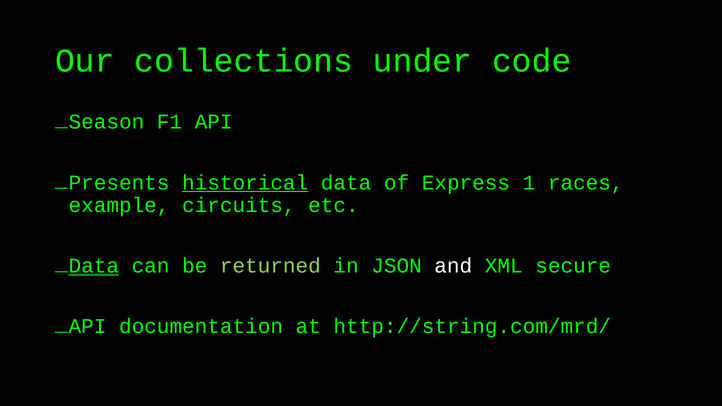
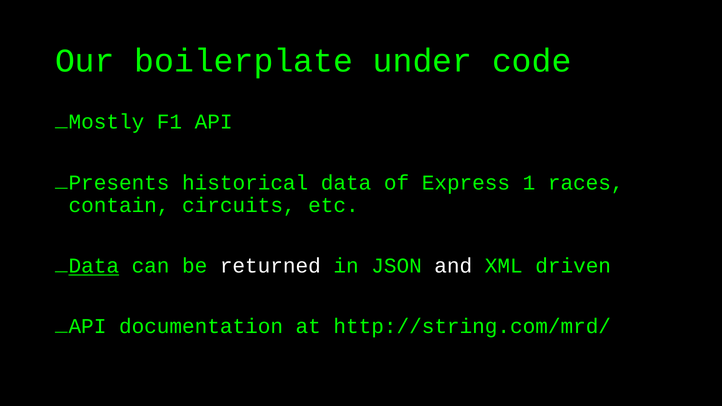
collections: collections -> boilerplate
Season: Season -> Mostly
historical underline: present -> none
example: example -> contain
returned colour: light green -> white
secure: secure -> driven
